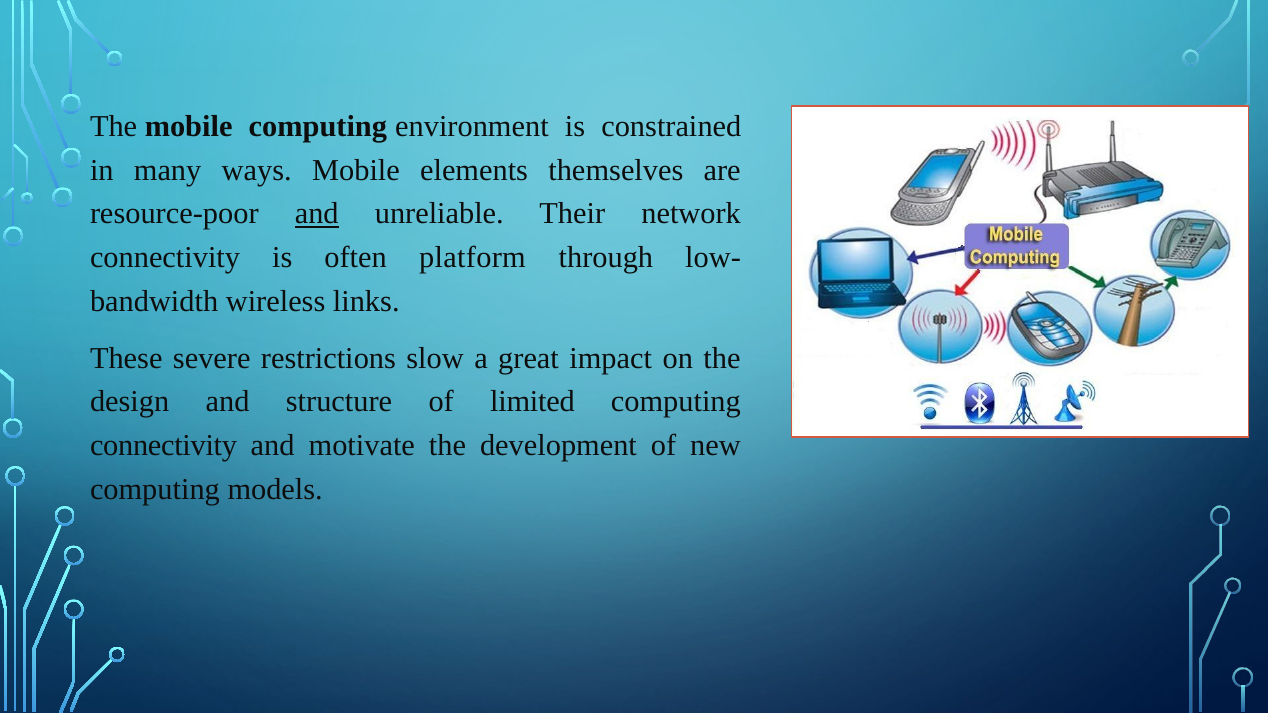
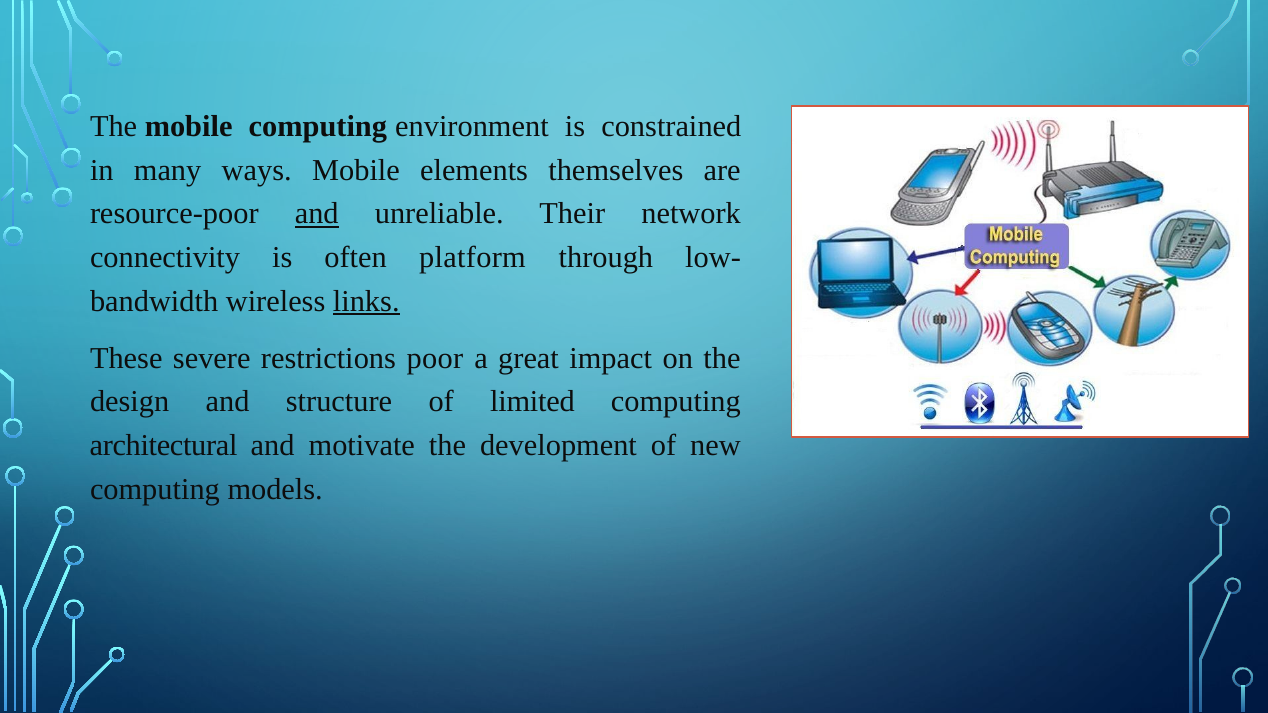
links underline: none -> present
slow: slow -> poor
connectivity at (164, 446): connectivity -> architectural
